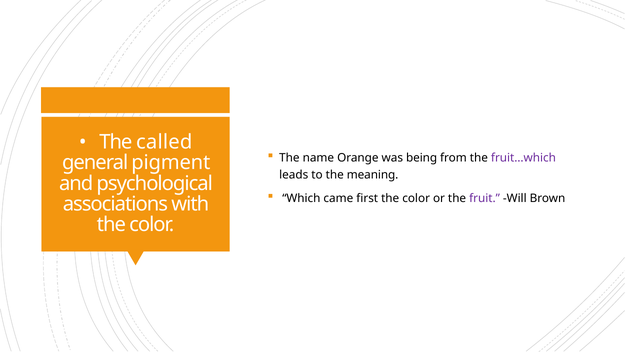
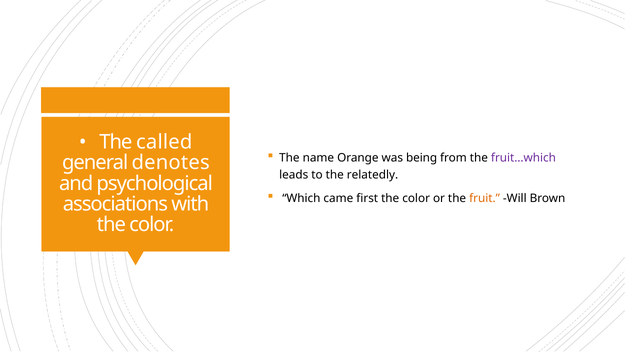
pigment: pigment -> denotes
meaning: meaning -> relatedly
fruit colour: purple -> orange
